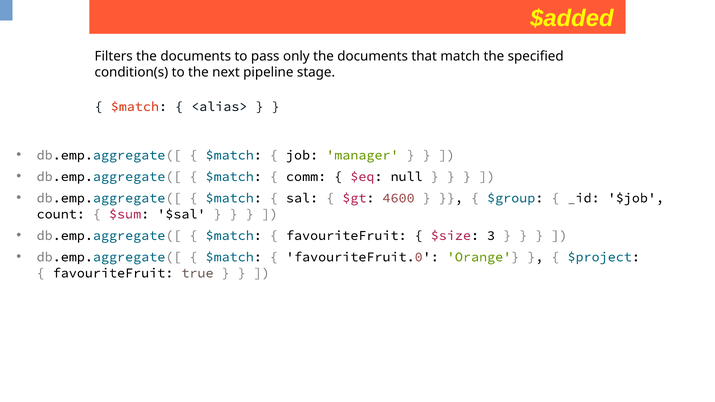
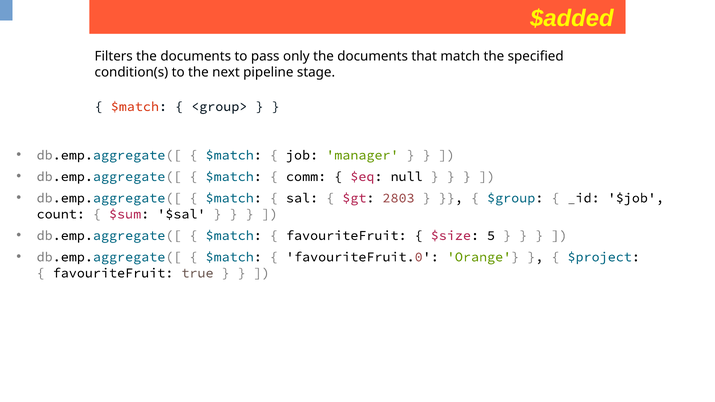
<alias>: <alias> -> <group>
4600: 4600 -> 2803
3: 3 -> 5
